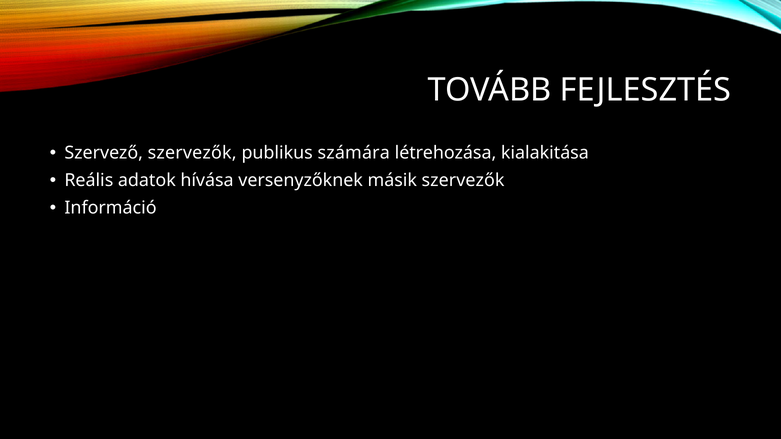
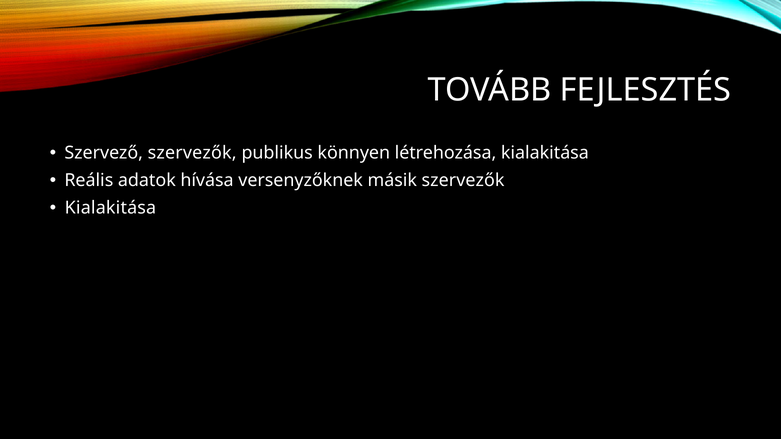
számára: számára -> könnyen
Információ at (111, 208): Információ -> Kialakitása
